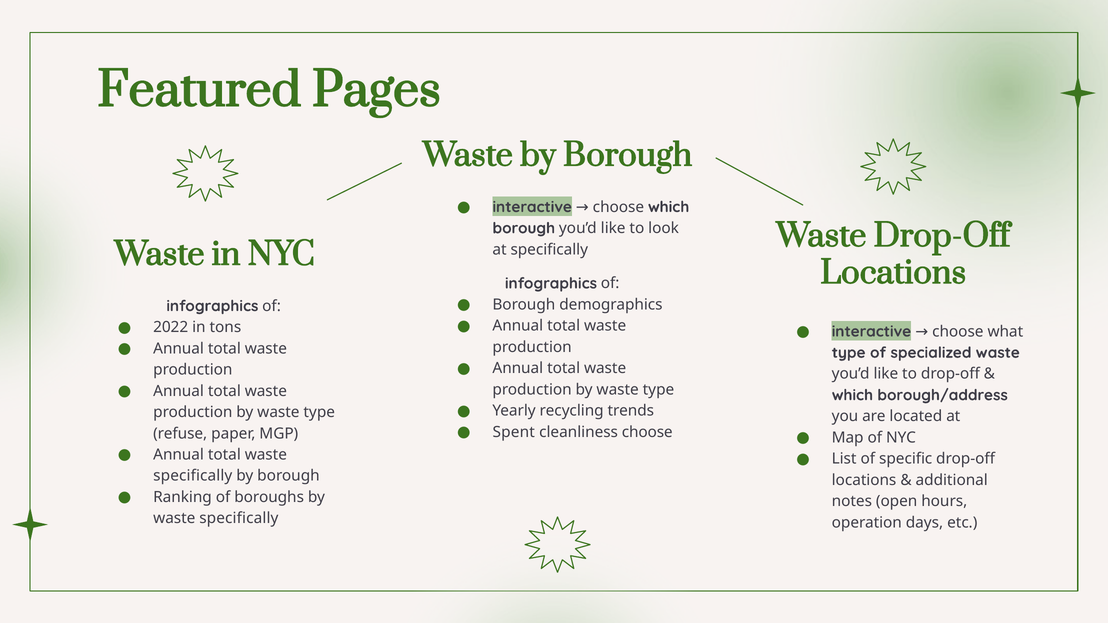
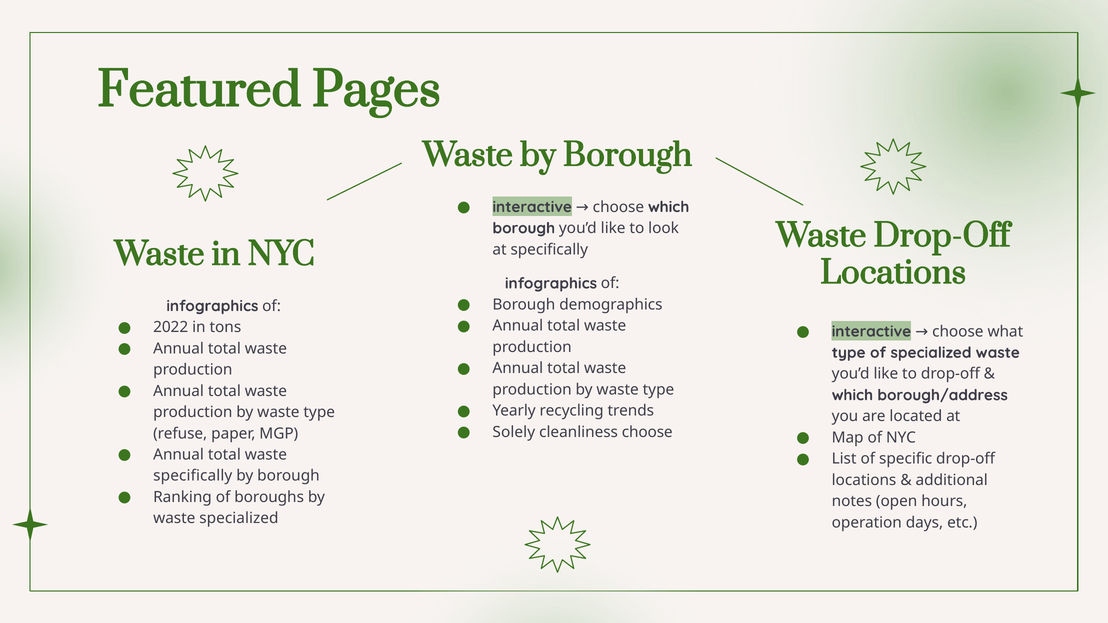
Spent: Spent -> Solely
specifically at (239, 519): specifically -> specialized
